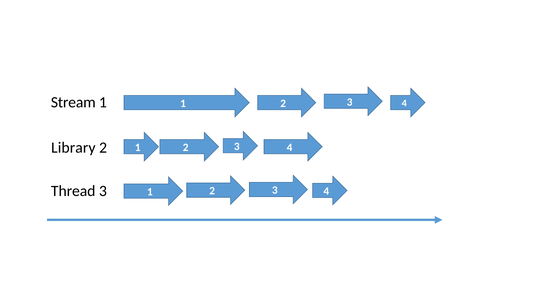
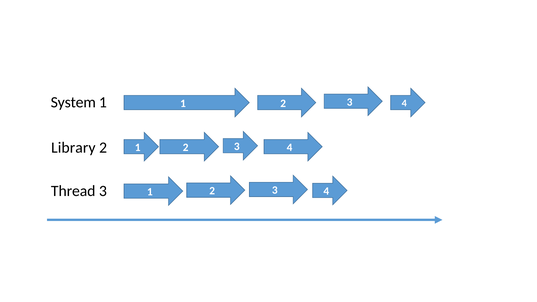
Stream: Stream -> System
